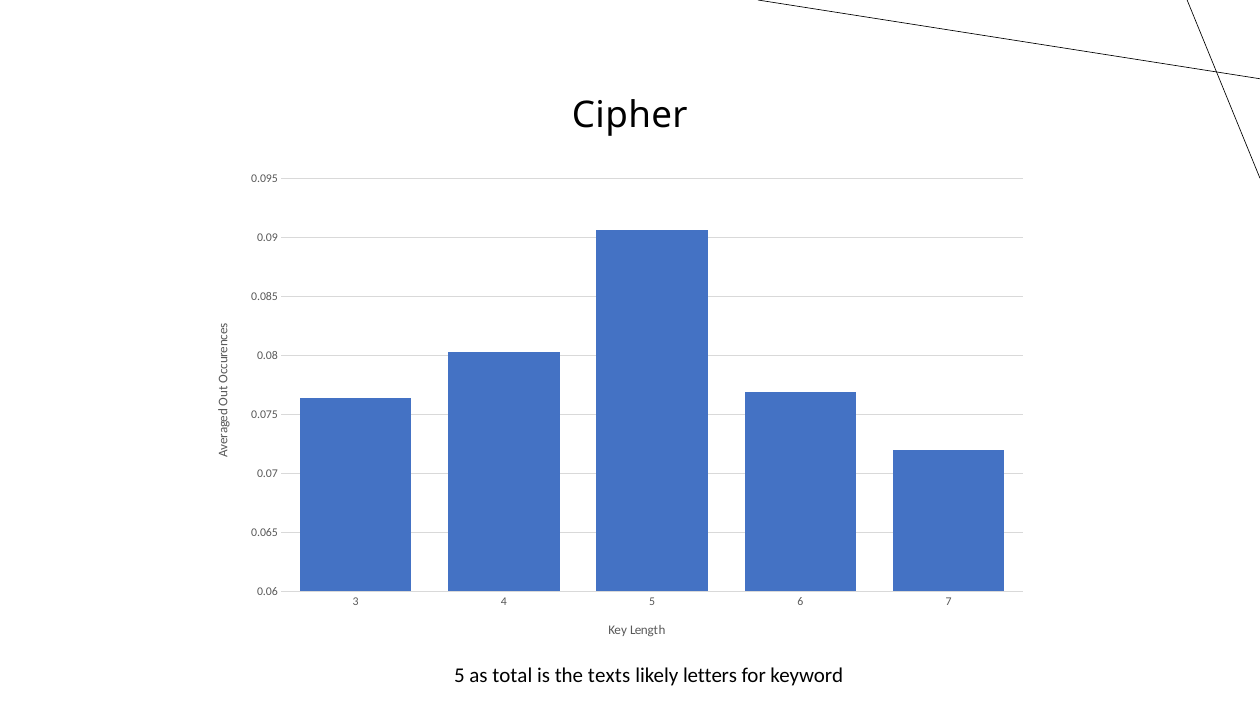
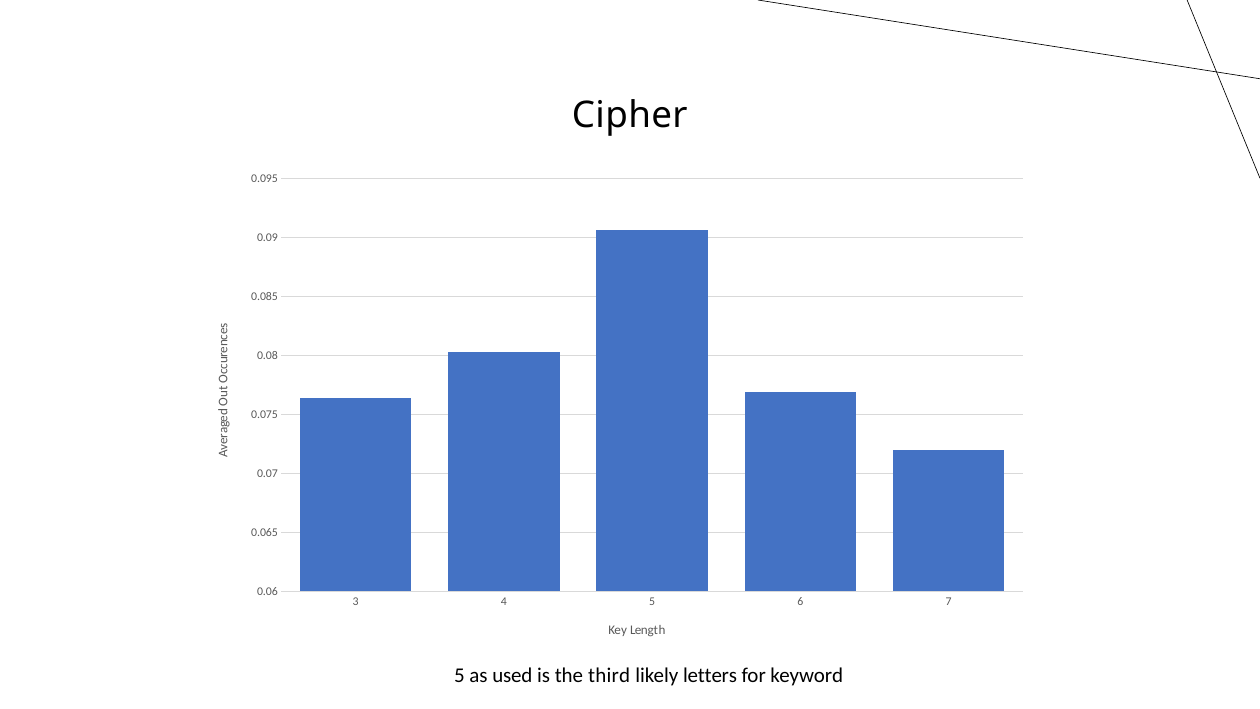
total: total -> used
texts: texts -> third
